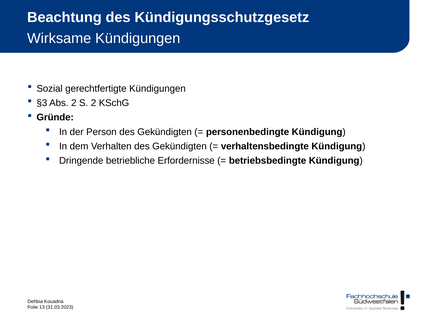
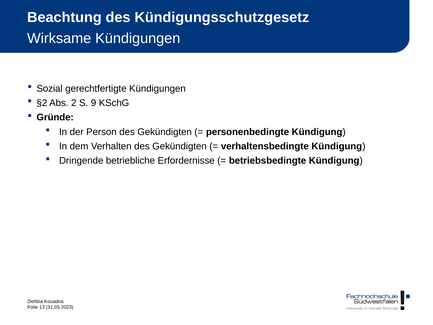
§3: §3 -> §2
S 2: 2 -> 9
